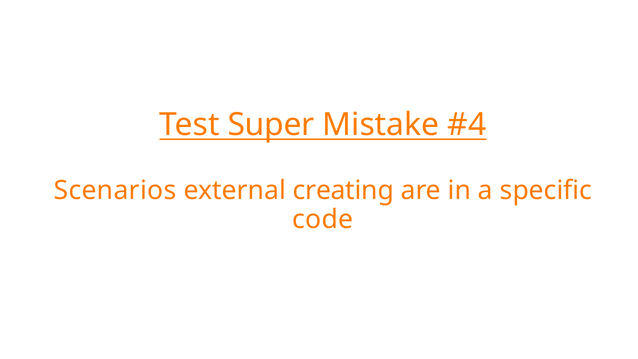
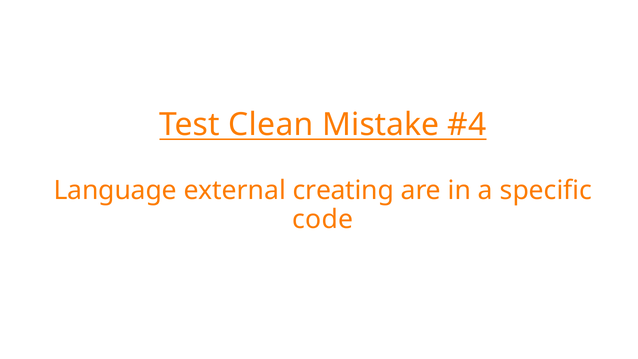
Super: Super -> Clean
Scenarios: Scenarios -> Language
